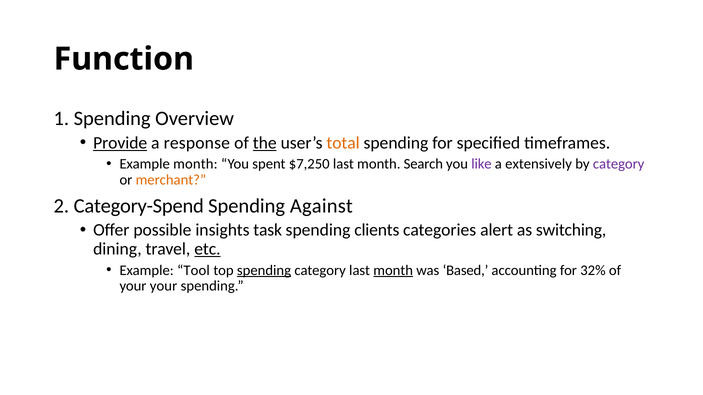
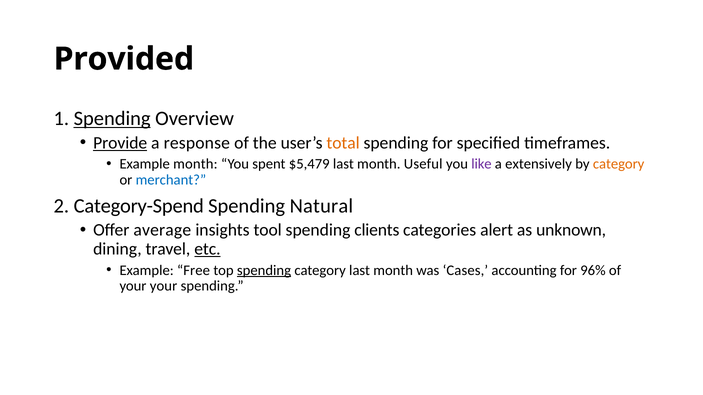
Function: Function -> Provided
Spending at (112, 119) underline: none -> present
the underline: present -> none
$7,250: $7,250 -> $5,479
Search: Search -> Useful
category at (619, 164) colour: purple -> orange
merchant colour: orange -> blue
Against: Against -> Natural
possible: possible -> average
task: task -> tool
switching: switching -> unknown
Tool: Tool -> Free
month at (393, 270) underline: present -> none
Based: Based -> Cases
32%: 32% -> 96%
